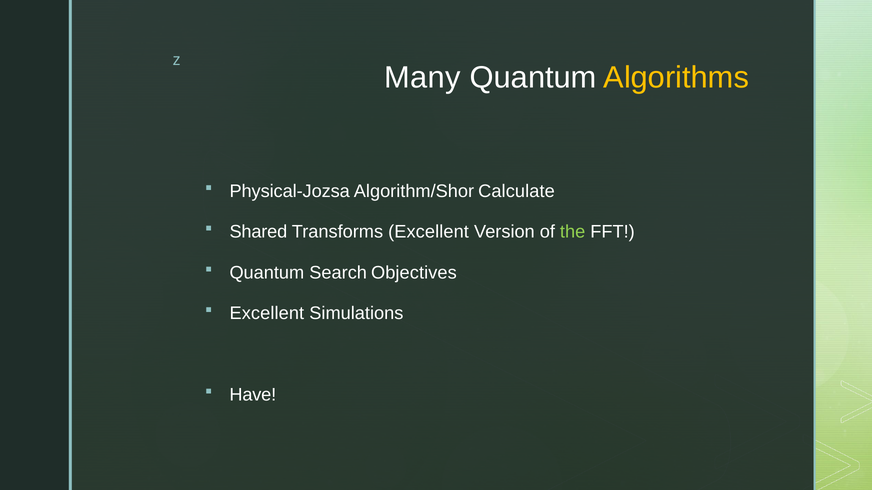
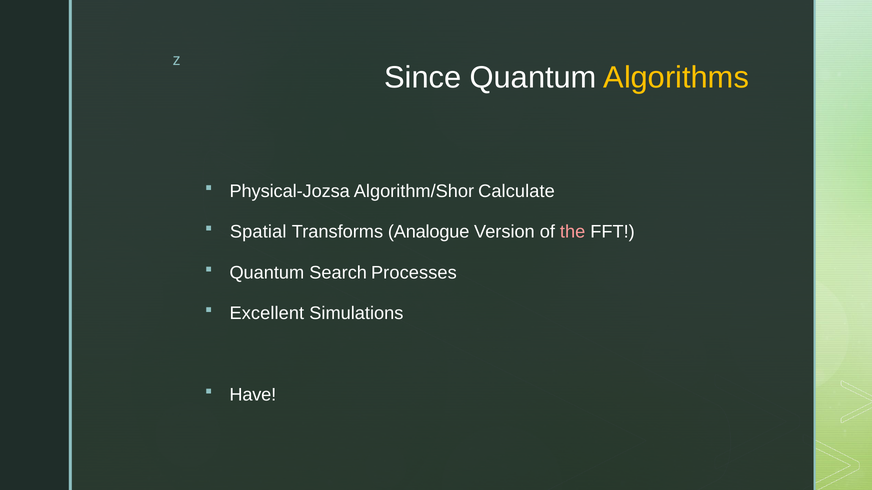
Many: Many -> Since
Shared: Shared -> Spatial
Transforms Excellent: Excellent -> Analogue
the colour: light green -> pink
Objectives: Objectives -> Processes
